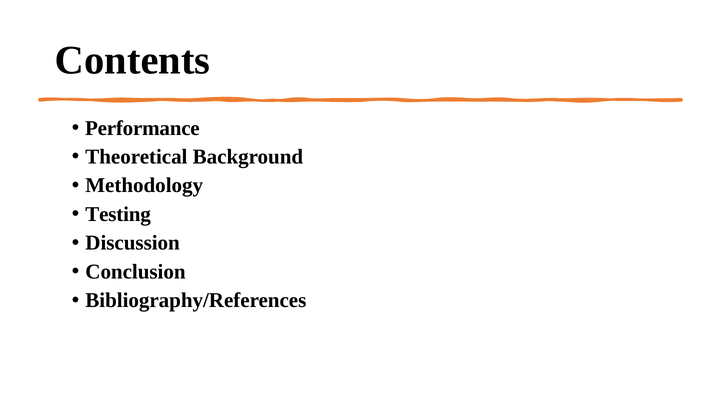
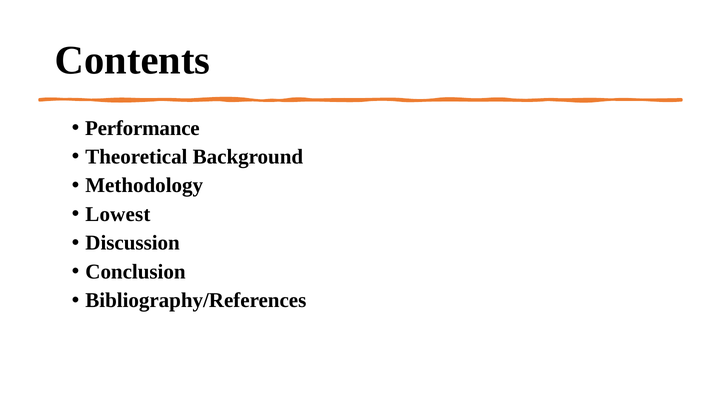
Testing: Testing -> Lowest
